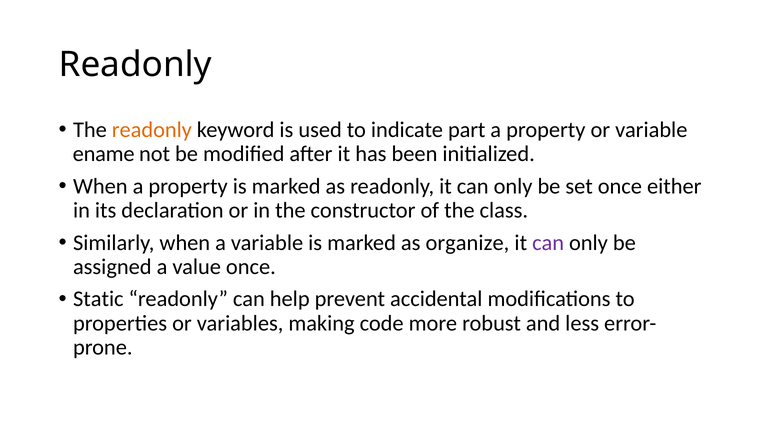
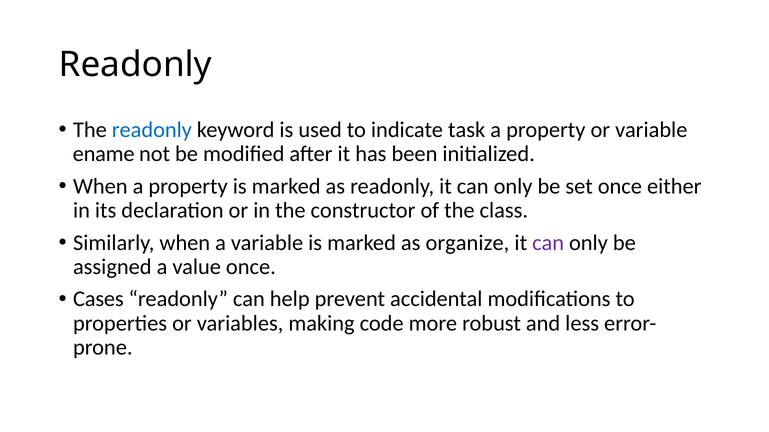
readonly at (152, 130) colour: orange -> blue
part: part -> task
Static: Static -> Cases
